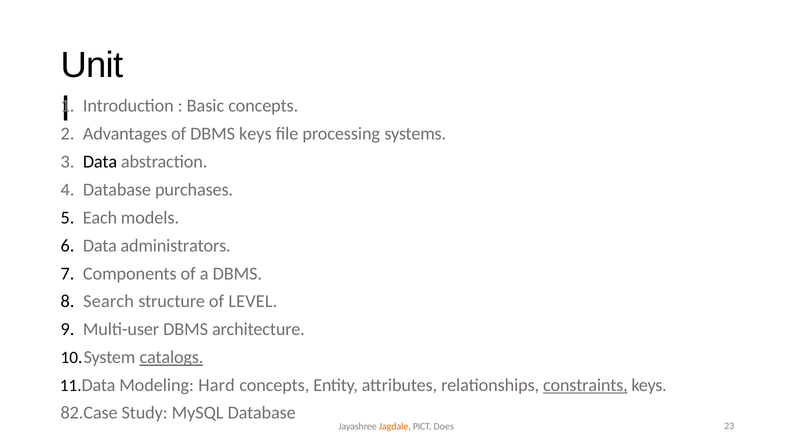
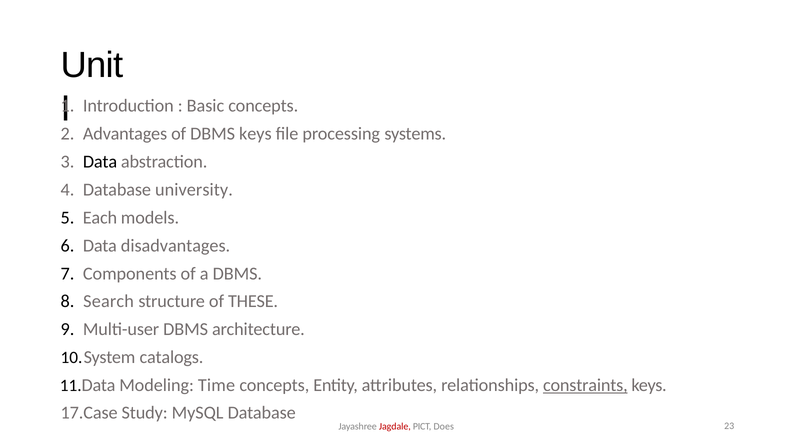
purchases: purchases -> university
administrators: administrators -> disadvantages
LEVEL: LEVEL -> THESE
catalogs underline: present -> none
Hard: Hard -> Time
82.Case: 82.Case -> 17.Case
Jagdale colour: orange -> red
